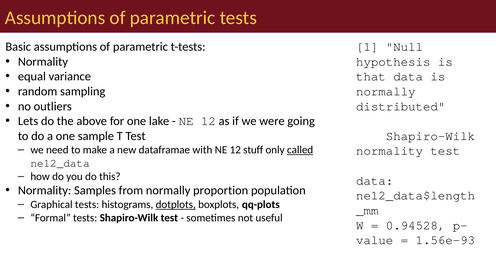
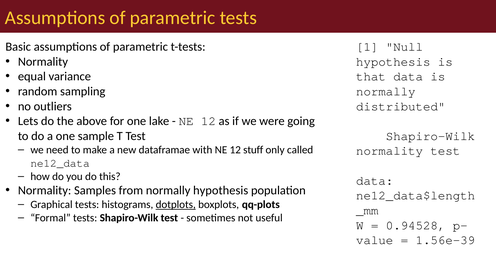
called underline: present -> none
normally proportion: proportion -> hypothesis
1.56e-93: 1.56e-93 -> 1.56e-39
